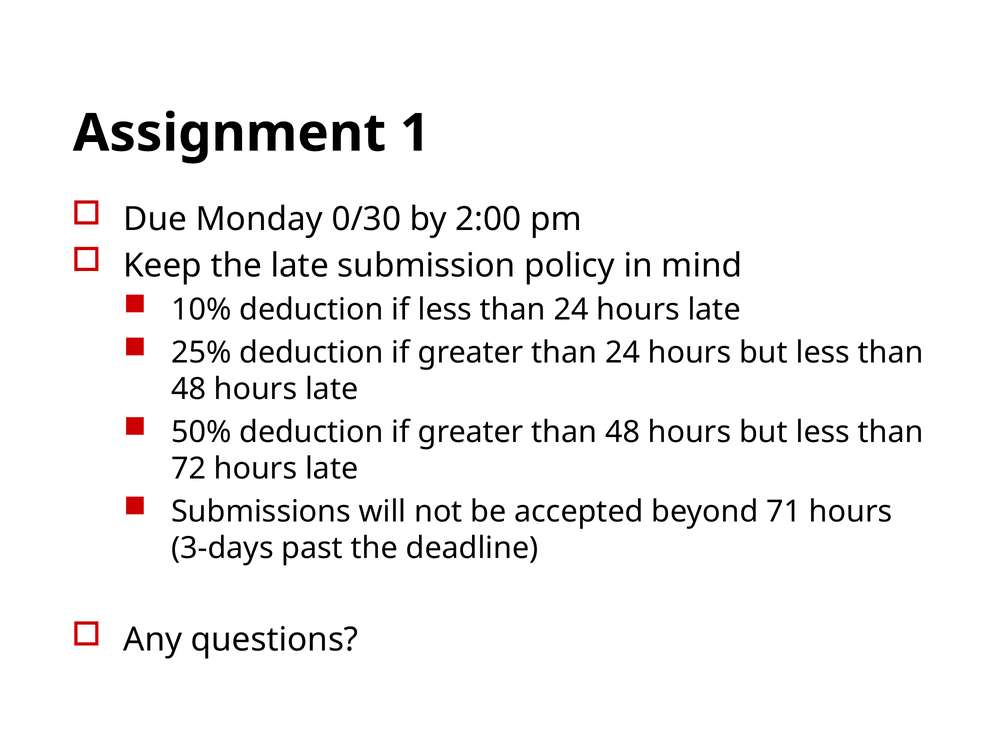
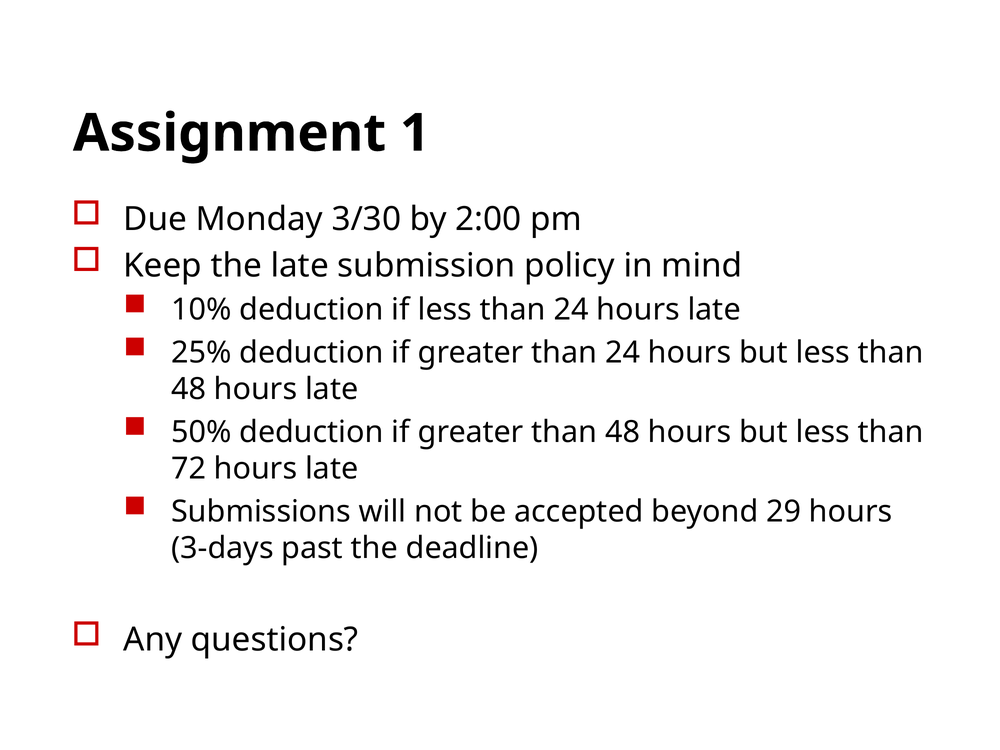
0/30: 0/30 -> 3/30
71: 71 -> 29
